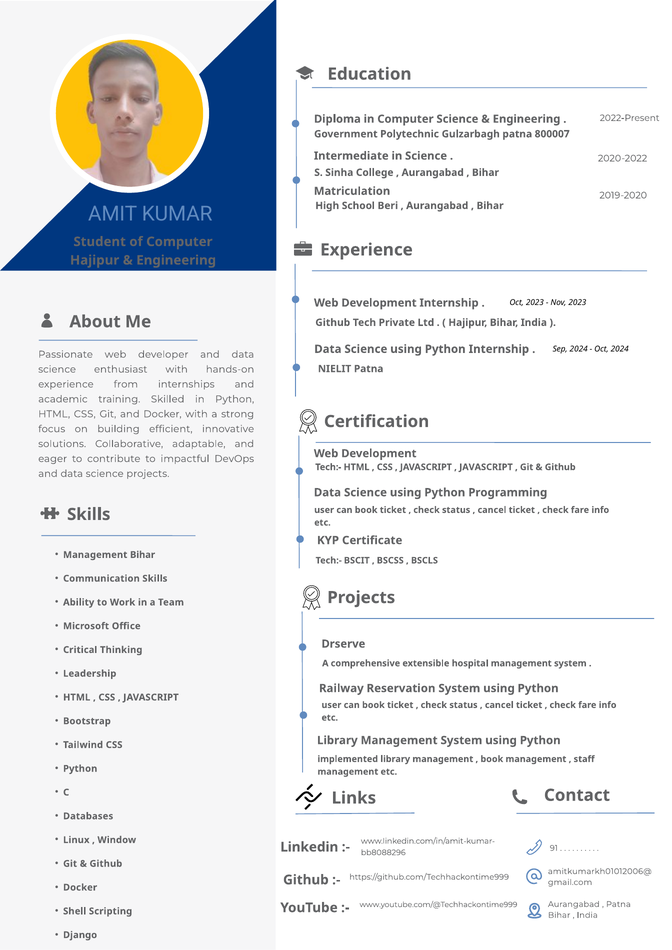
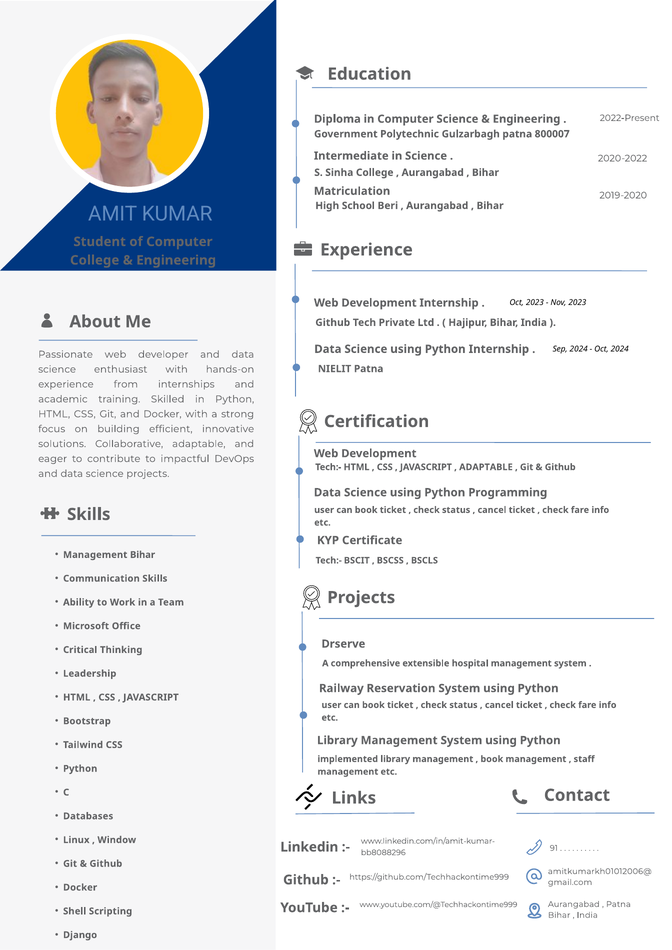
Hajipur at (95, 260): Hajipur -> College
JAVASCRIPT at (486, 468): JAVASCRIPT -> ADAPTABLE
